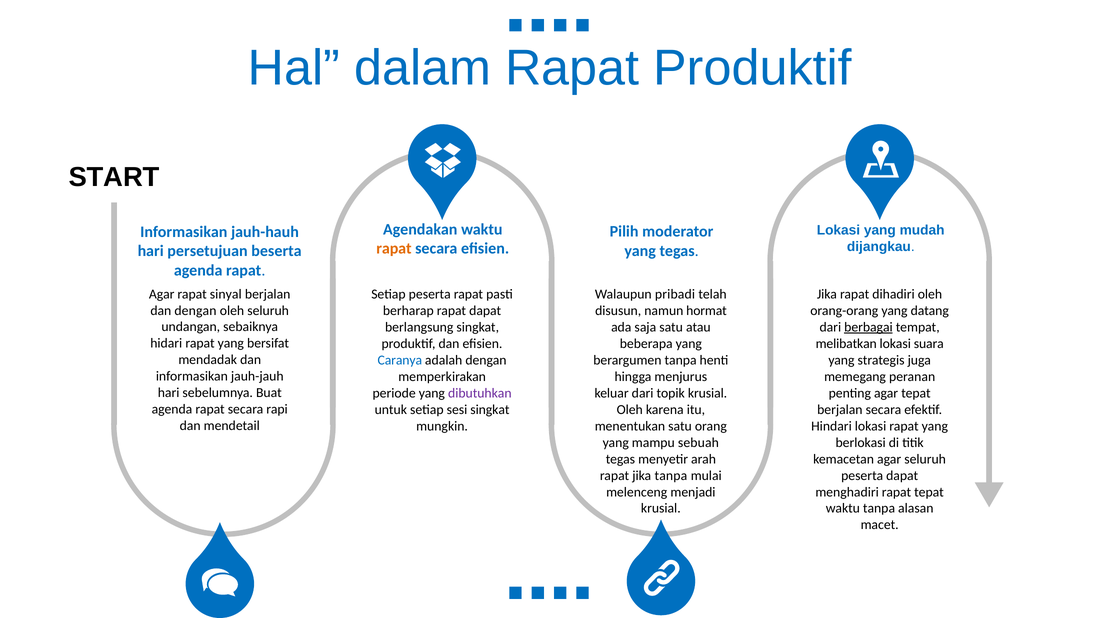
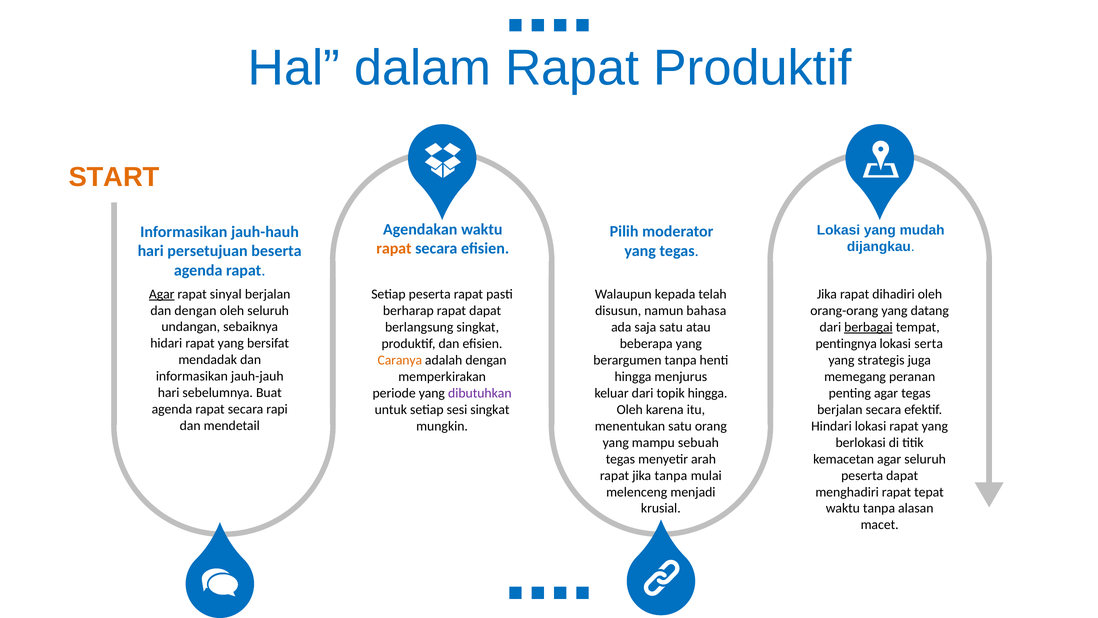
START colour: black -> orange
Agar at (162, 294) underline: none -> present
pribadi: pribadi -> kepada
hormat: hormat -> bahasa
melibatkan: melibatkan -> pentingnya
suara: suara -> serta
Caranya colour: blue -> orange
topik krusial: krusial -> hingga
agar tepat: tepat -> tegas
